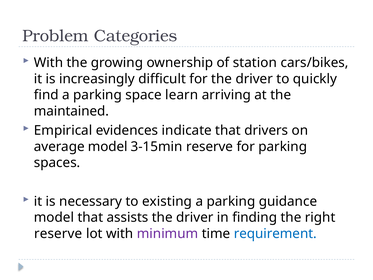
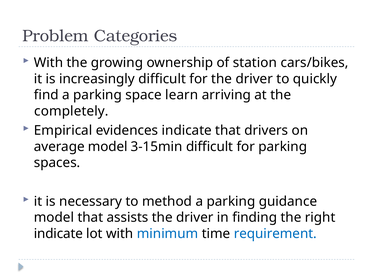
maintained: maintained -> completely
3-15min reserve: reserve -> difficult
existing: existing -> method
reserve at (58, 233): reserve -> indicate
minimum colour: purple -> blue
